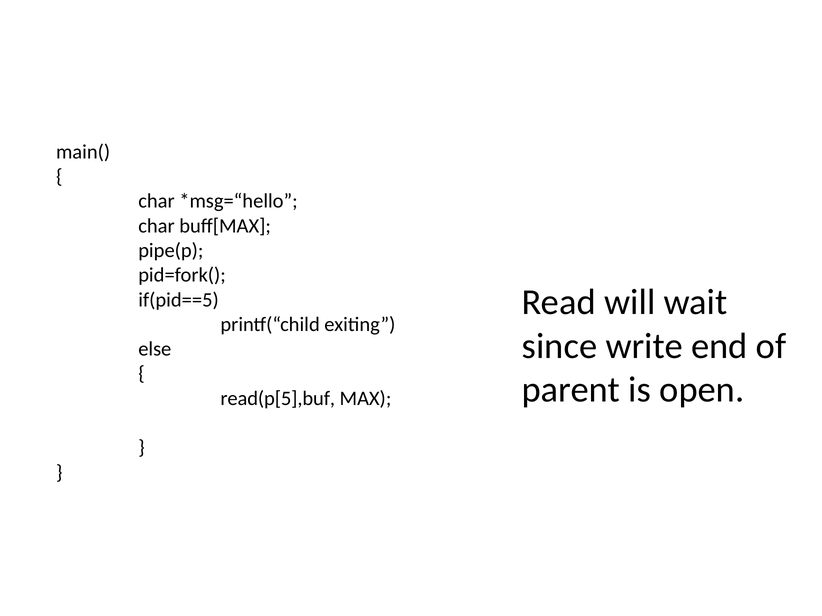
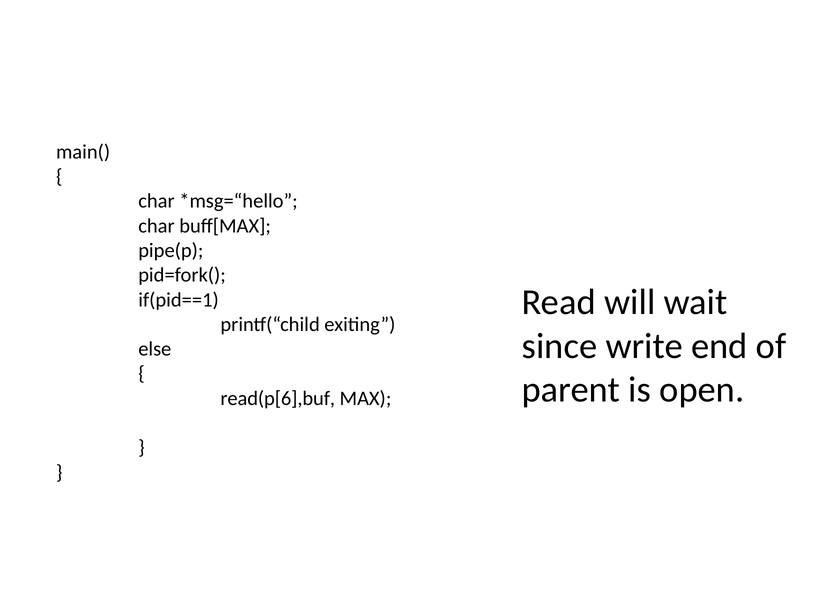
if(pid==5: if(pid==5 -> if(pid==1
read(p[5],buf: read(p[5],buf -> read(p[6],buf
